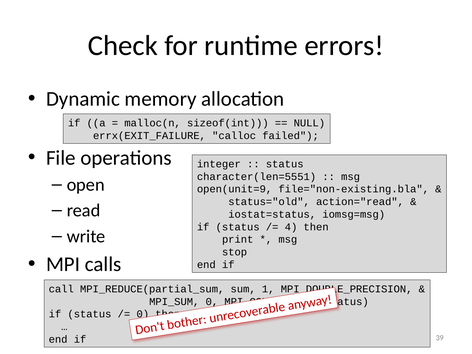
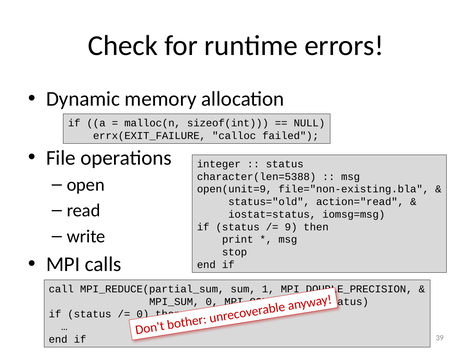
character(len=5551: character(len=5551 -> character(len=5388
4: 4 -> 9
